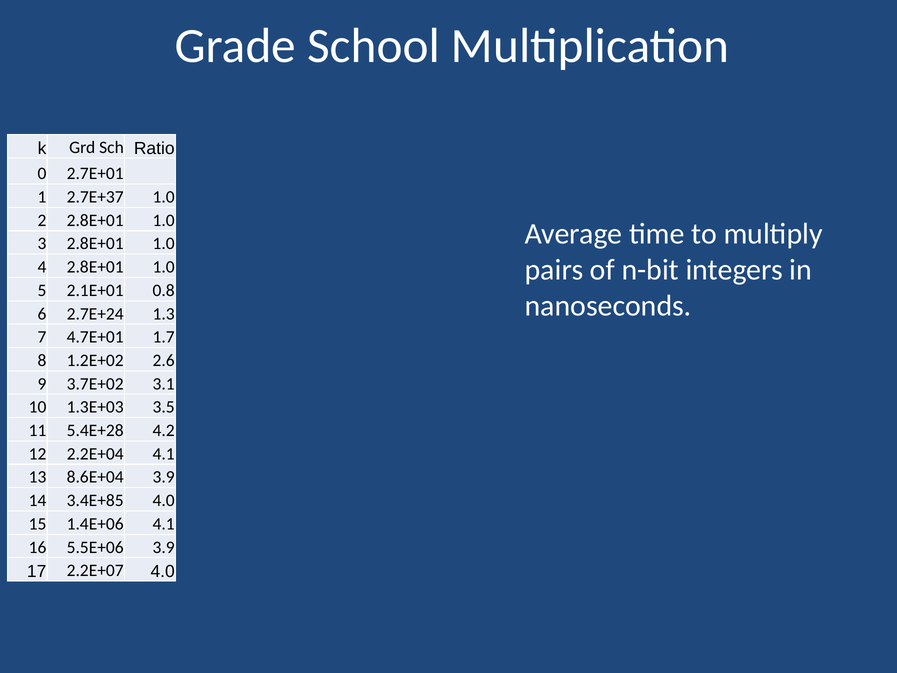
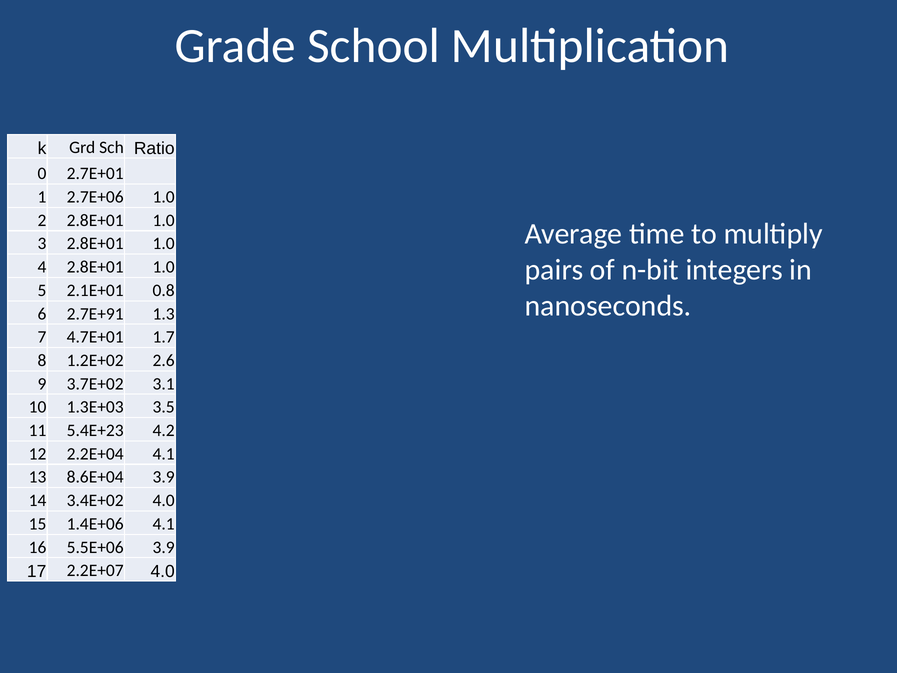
2.7E+37: 2.7E+37 -> 2.7E+06
2.7E+24: 2.7E+24 -> 2.7E+91
5.4E+28: 5.4E+28 -> 5.4E+23
3.4E+85: 3.4E+85 -> 3.4E+02
